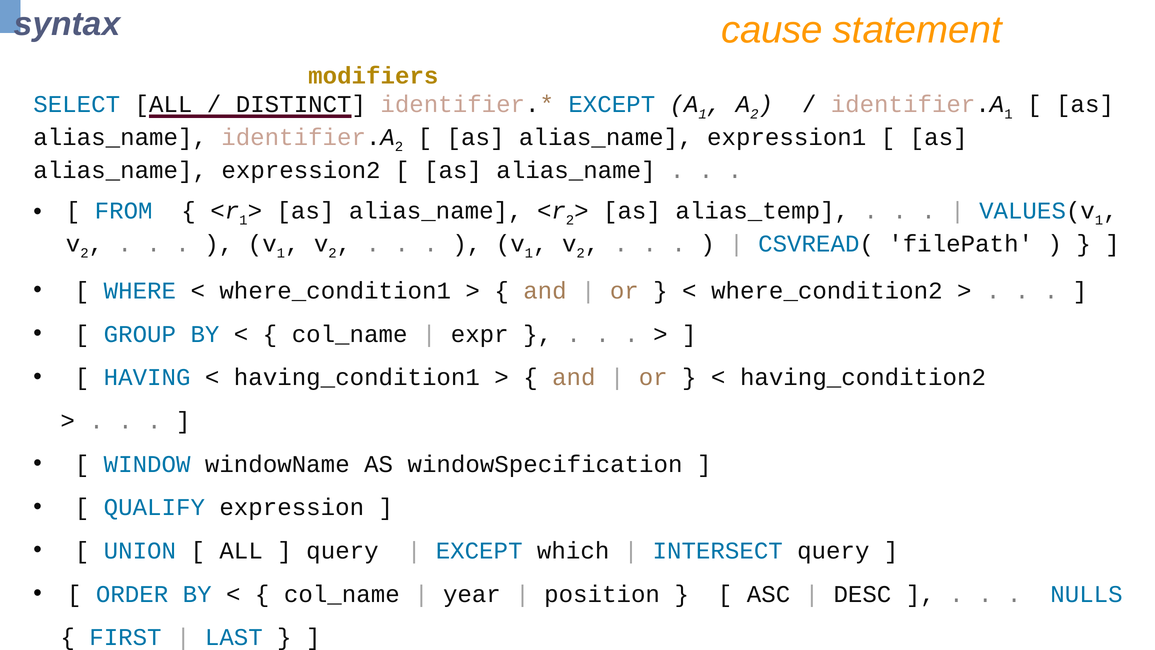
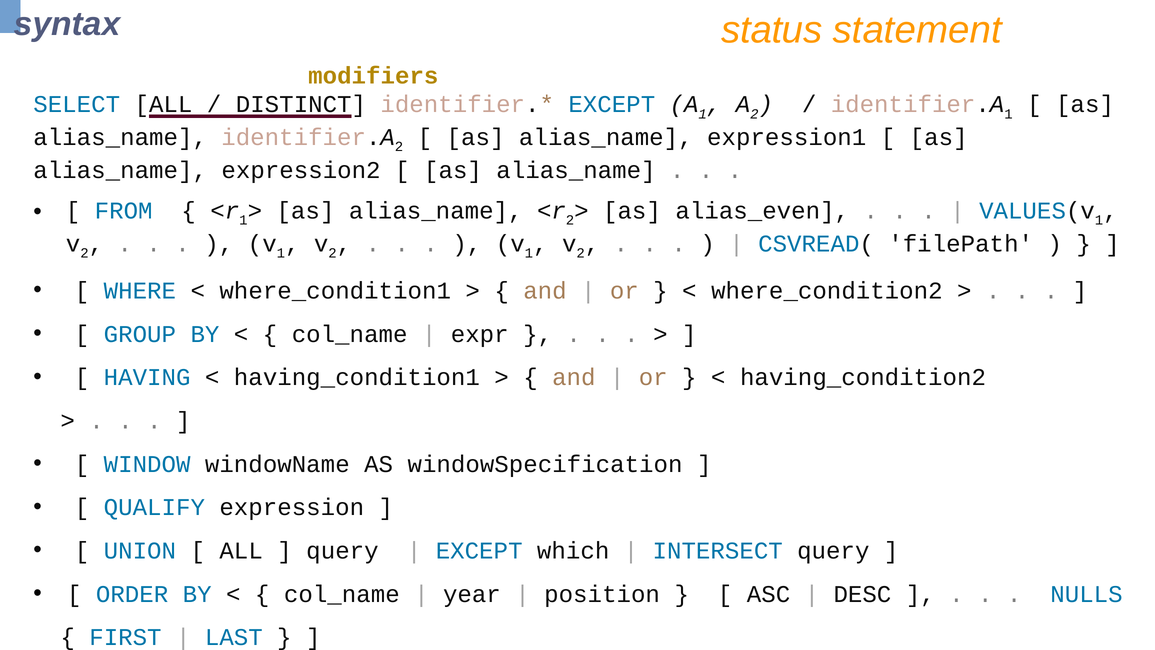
cause: cause -> status
alias_temp: alias_temp -> alias_even
